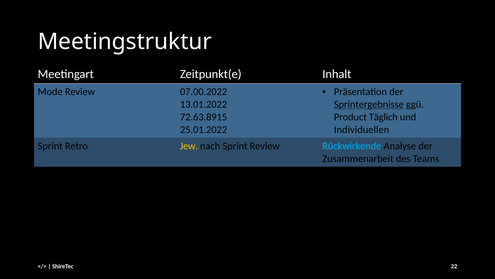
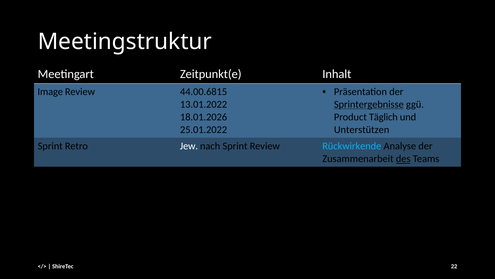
Mode: Mode -> Image
07.00.2022: 07.00.2022 -> 44.00.6815
72.63.8915: 72.63.8915 -> 18.01.2026
Individuellen: Individuellen -> Unterstützen
Jew colour: yellow -> white
des underline: none -> present
